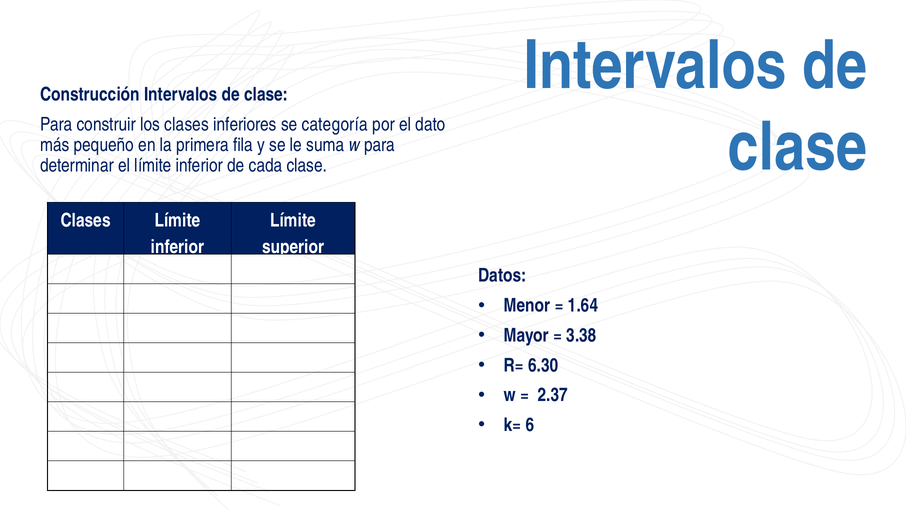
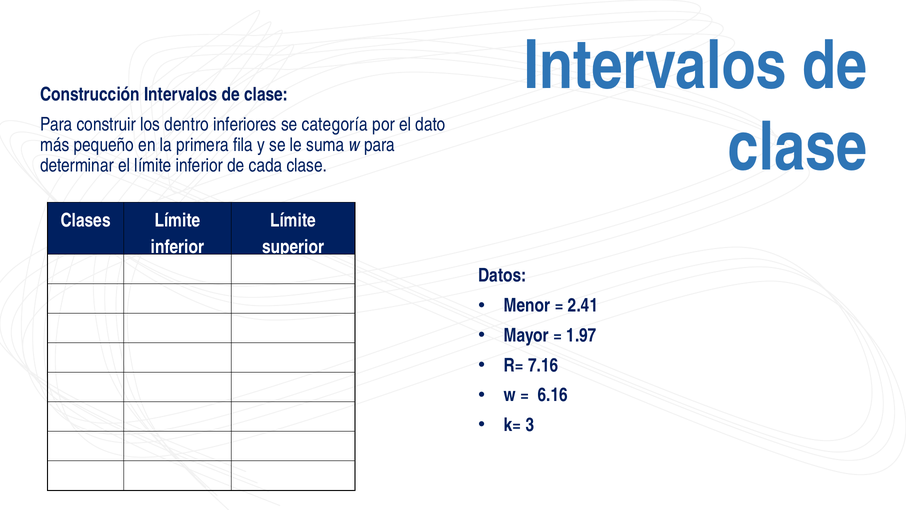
los clases: clases -> dentro
1.64: 1.64 -> 2.41
3.38: 3.38 -> 1.97
6.30: 6.30 -> 7.16
2.37: 2.37 -> 6.16
6: 6 -> 3
